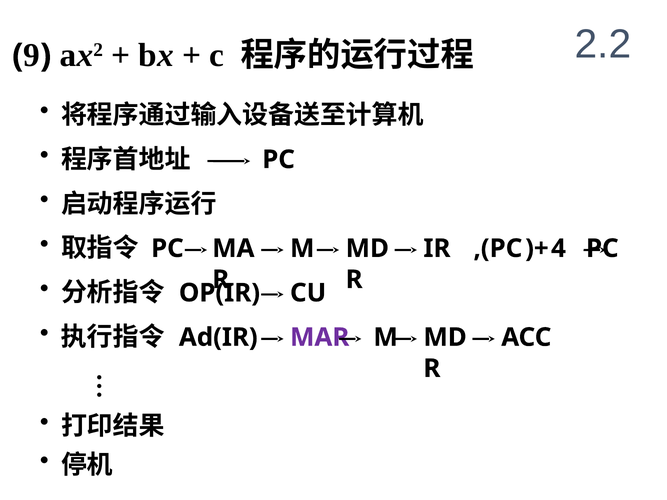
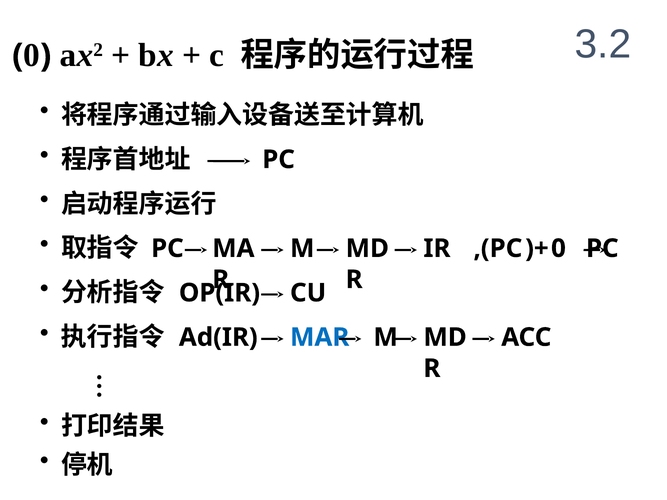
2.2: 2.2 -> 3.2
9 at (32, 55): 9 -> 0
4 at (558, 249): 4 -> 0
MAR colour: purple -> blue
